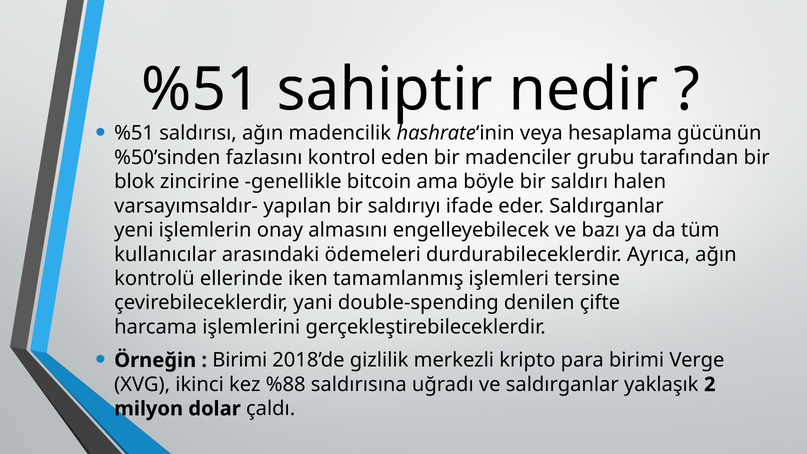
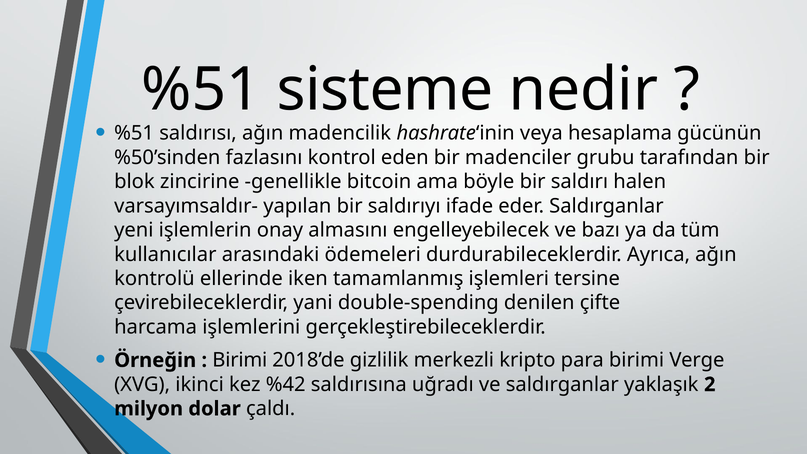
sahiptir: sahiptir -> sisteme
%88: %88 -> %42
